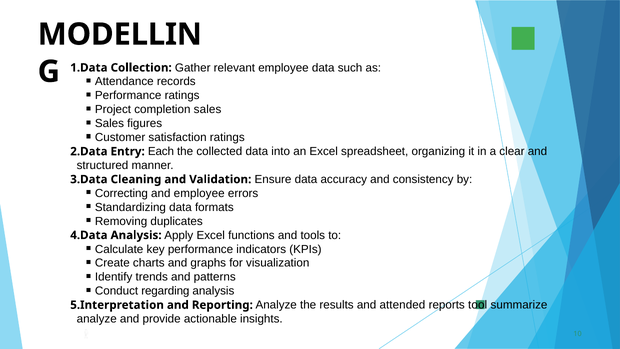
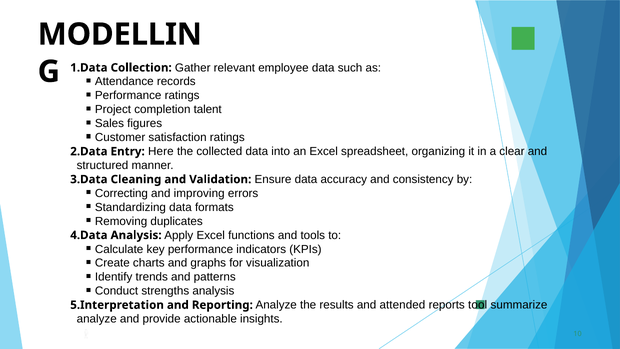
completion sales: sales -> talent
Each: Each -> Here
and employee: employee -> improving
regarding: regarding -> strengths
